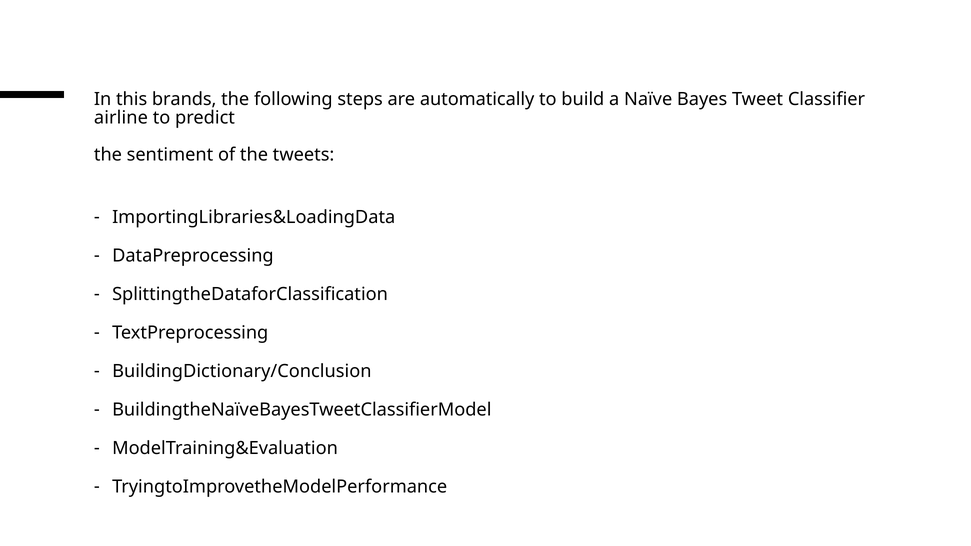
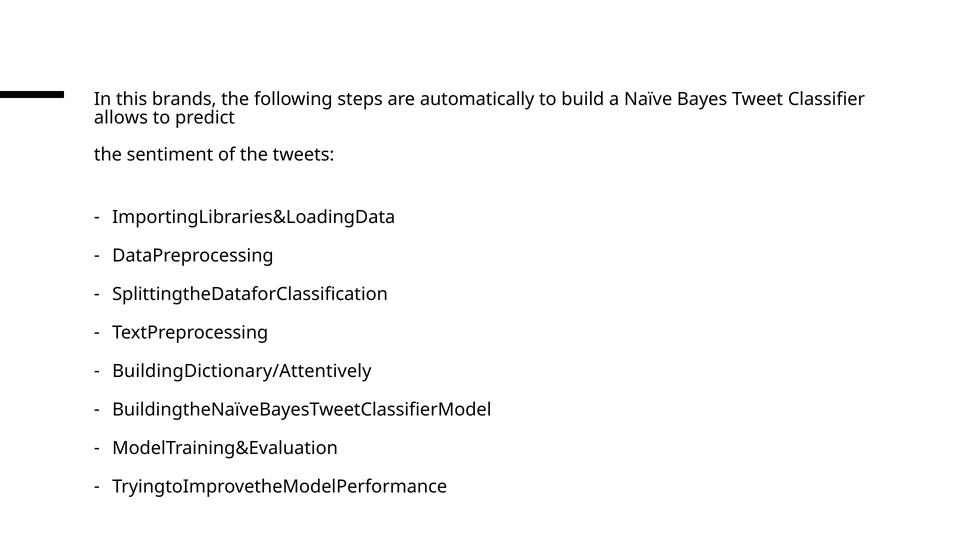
airline: airline -> allows
BuildingDictionary/Conclusion: BuildingDictionary/Conclusion -> BuildingDictionary/Attentively
